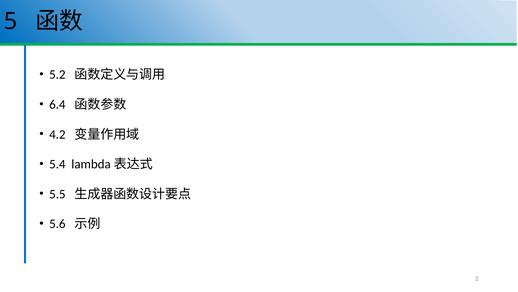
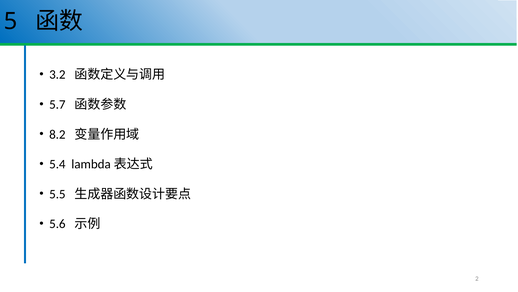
5.2: 5.2 -> 3.2
6.4: 6.4 -> 5.7
4.2: 4.2 -> 8.2
